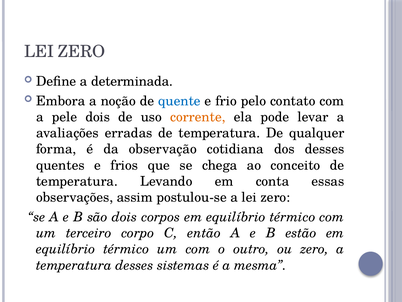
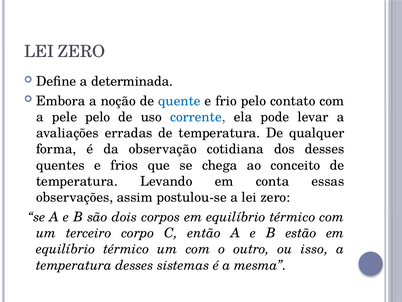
pele dois: dois -> pelo
corrente colour: orange -> blue
ou zero: zero -> isso
